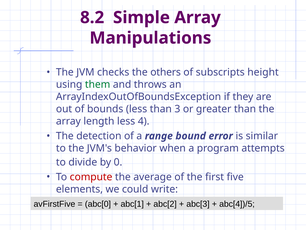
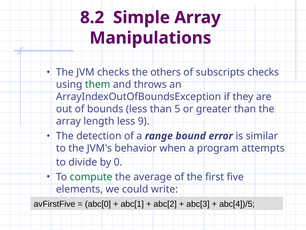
subscripts height: height -> checks
3: 3 -> 5
4: 4 -> 9
compute colour: red -> green
